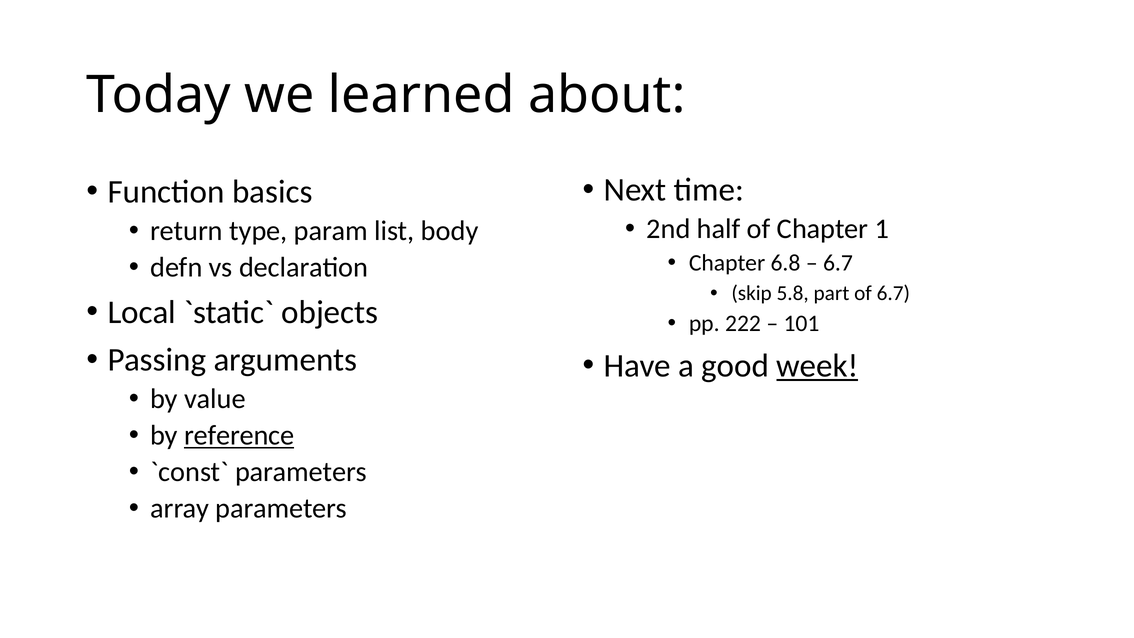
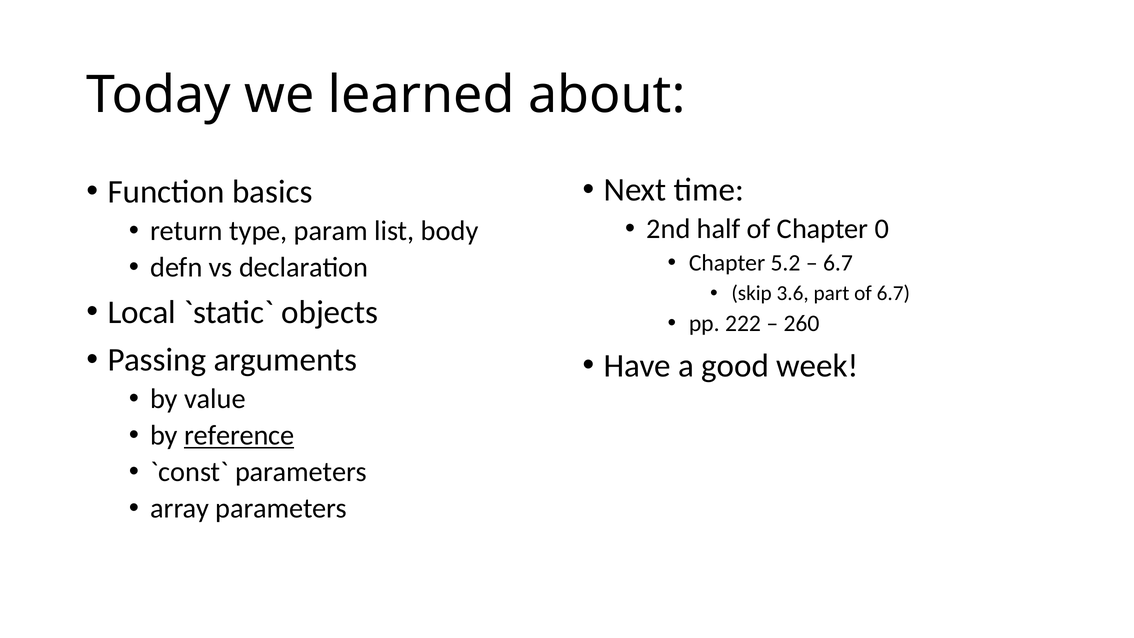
1: 1 -> 0
6.8: 6.8 -> 5.2
5.8: 5.8 -> 3.6
101: 101 -> 260
week underline: present -> none
